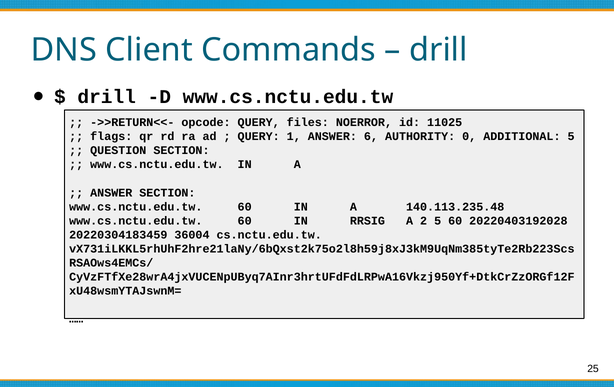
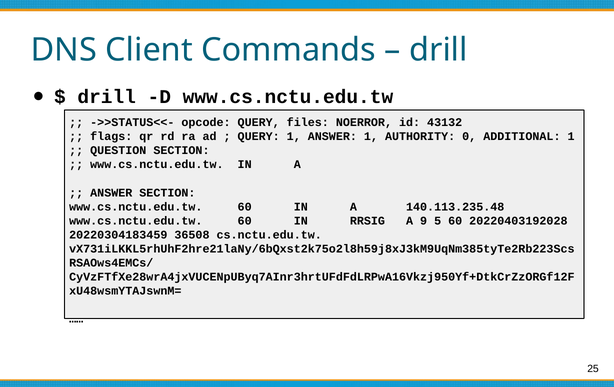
->>RETURN<<-: ->>RETURN<<- -> ->>STATUS<<-
11025: 11025 -> 43132
ANSWER 6: 6 -> 1
ADDITIONAL 5: 5 -> 1
2: 2 -> 9
36004: 36004 -> 36508
